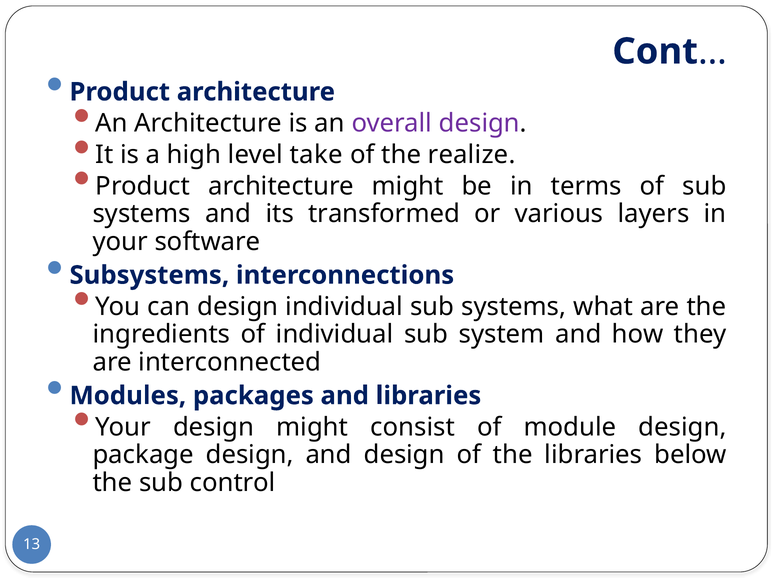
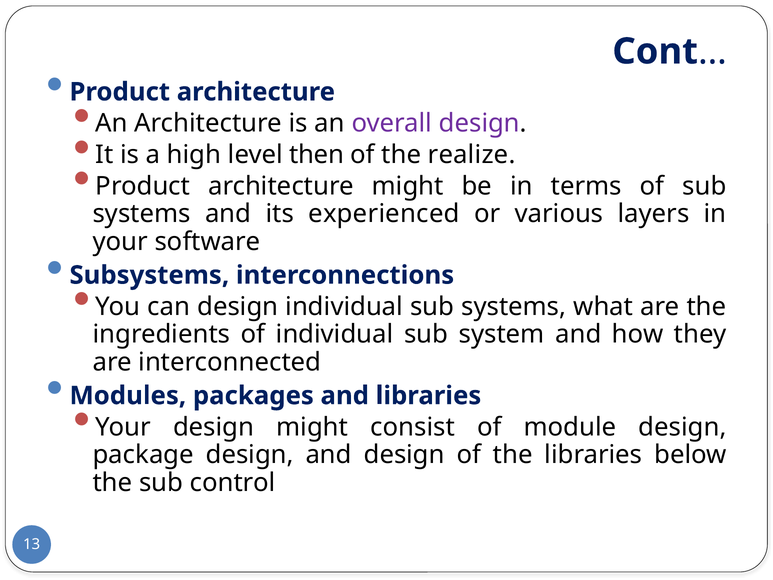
take: take -> then
transformed: transformed -> experienced
